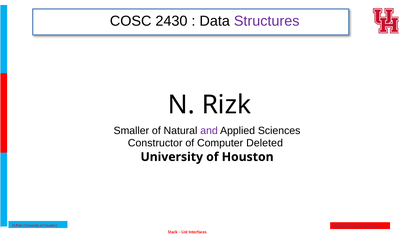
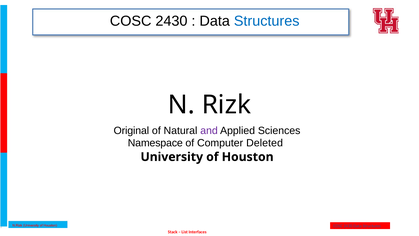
Structures at (267, 21) colour: purple -> blue
Smaller: Smaller -> Original
Constructor: Constructor -> Namespace
